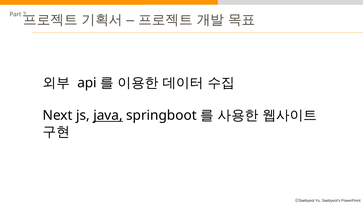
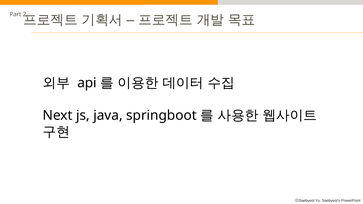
java underline: present -> none
